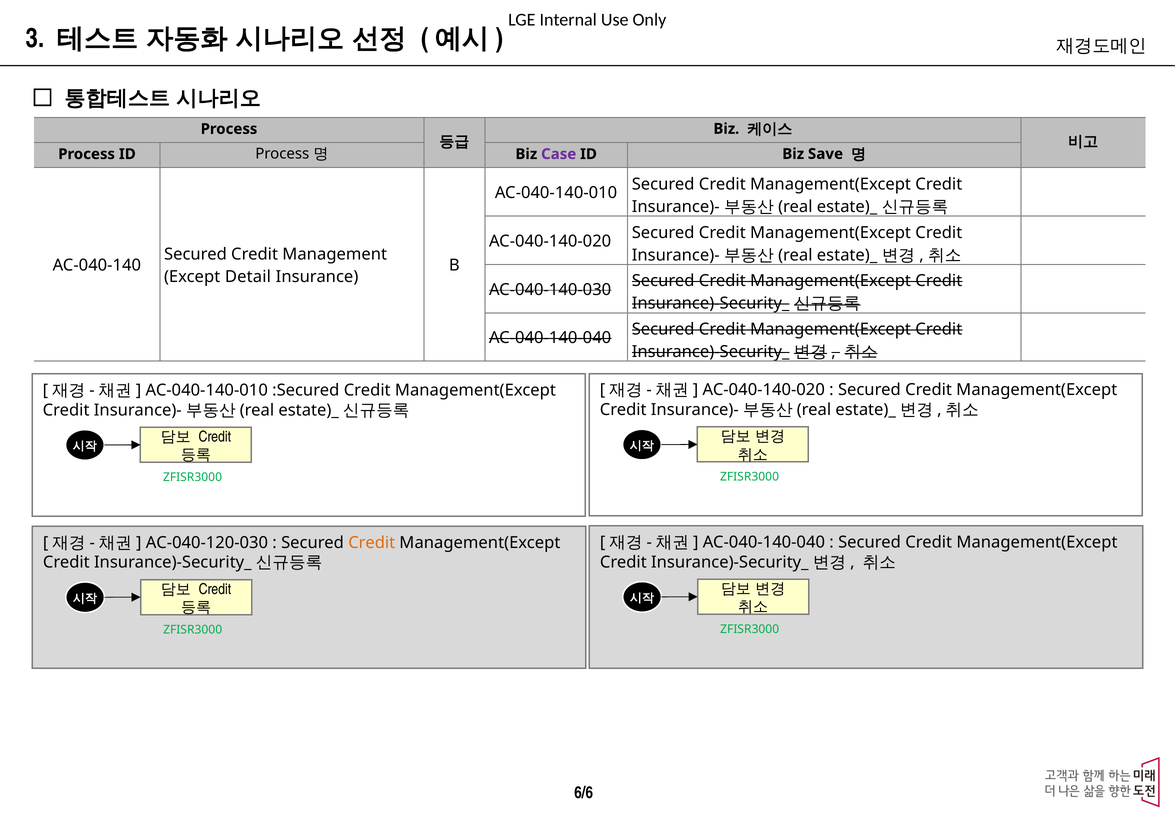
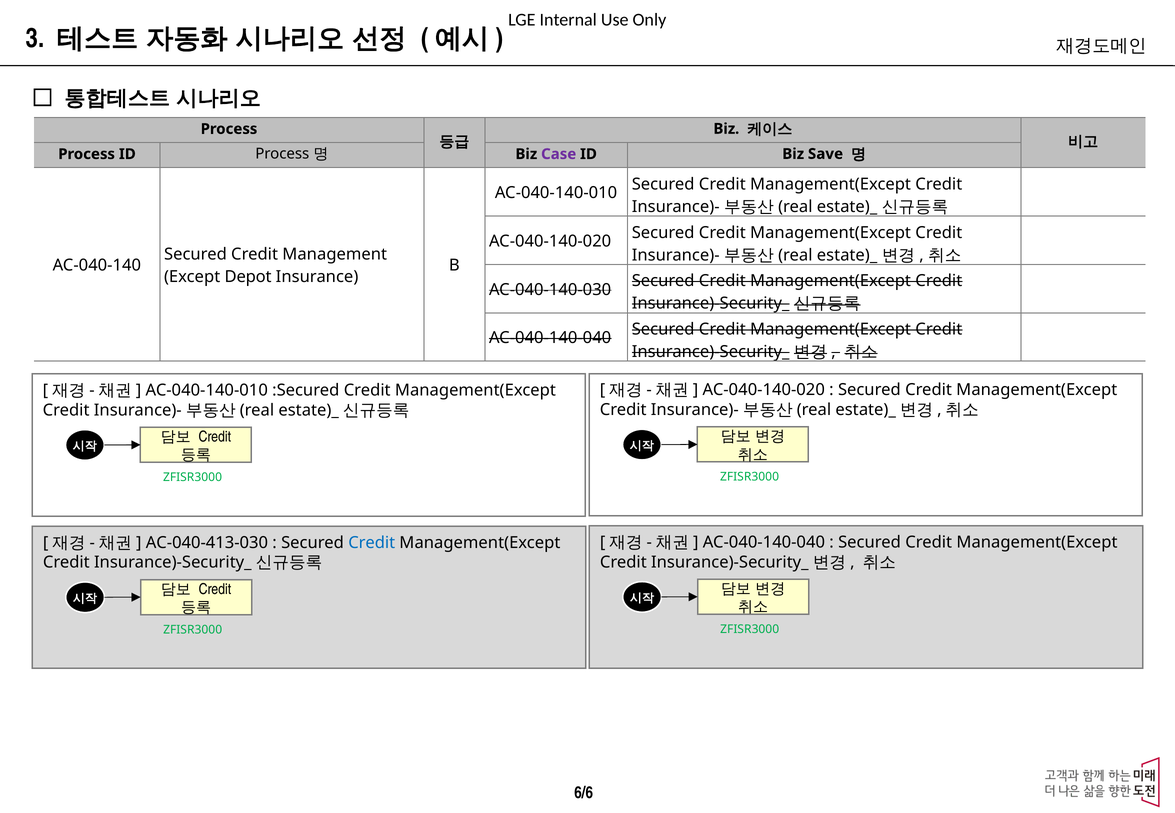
Detail: Detail -> Depot
AC-040-120-030: AC-040-120-030 -> AC-040-413-030
Credit at (372, 543) colour: orange -> blue
